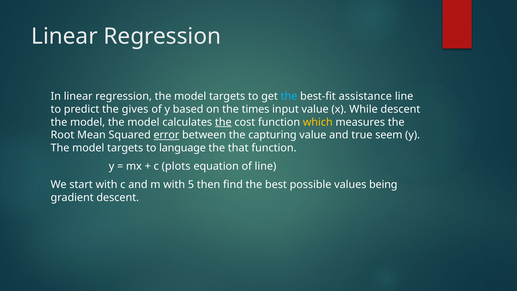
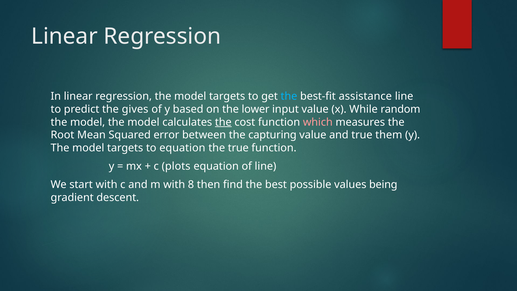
times: times -> lower
While descent: descent -> random
which colour: yellow -> pink
error underline: present -> none
seem: seem -> them
to language: language -> equation
the that: that -> true
5: 5 -> 8
